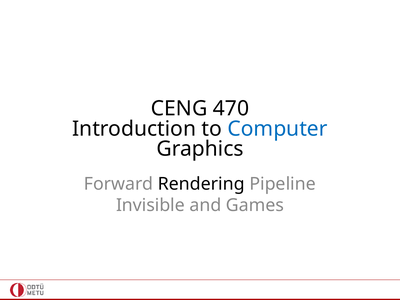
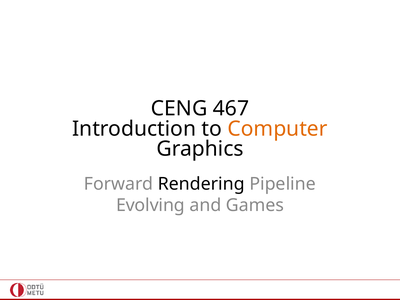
470: 470 -> 467
Computer colour: blue -> orange
Invisible: Invisible -> Evolving
